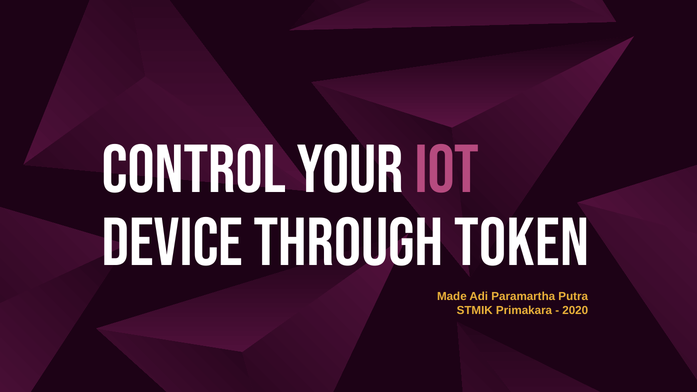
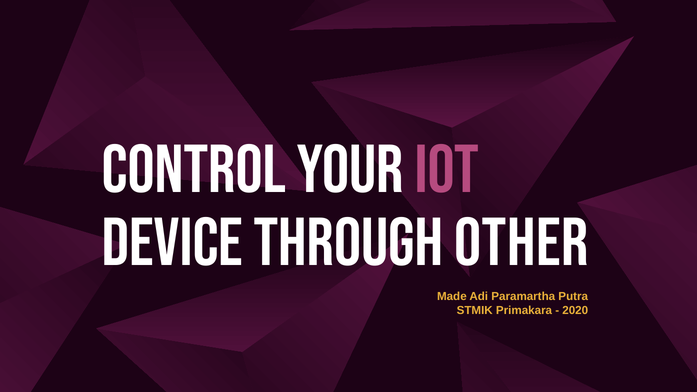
token: token -> other
